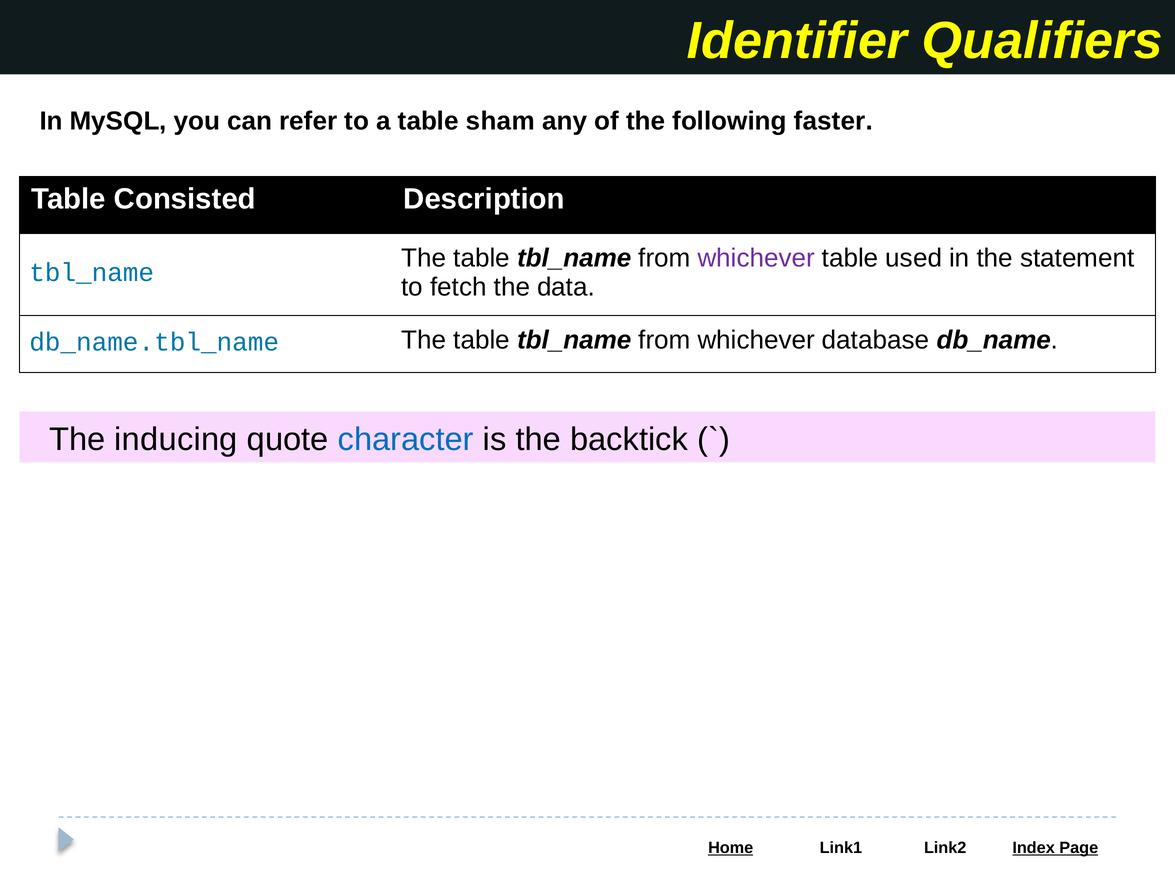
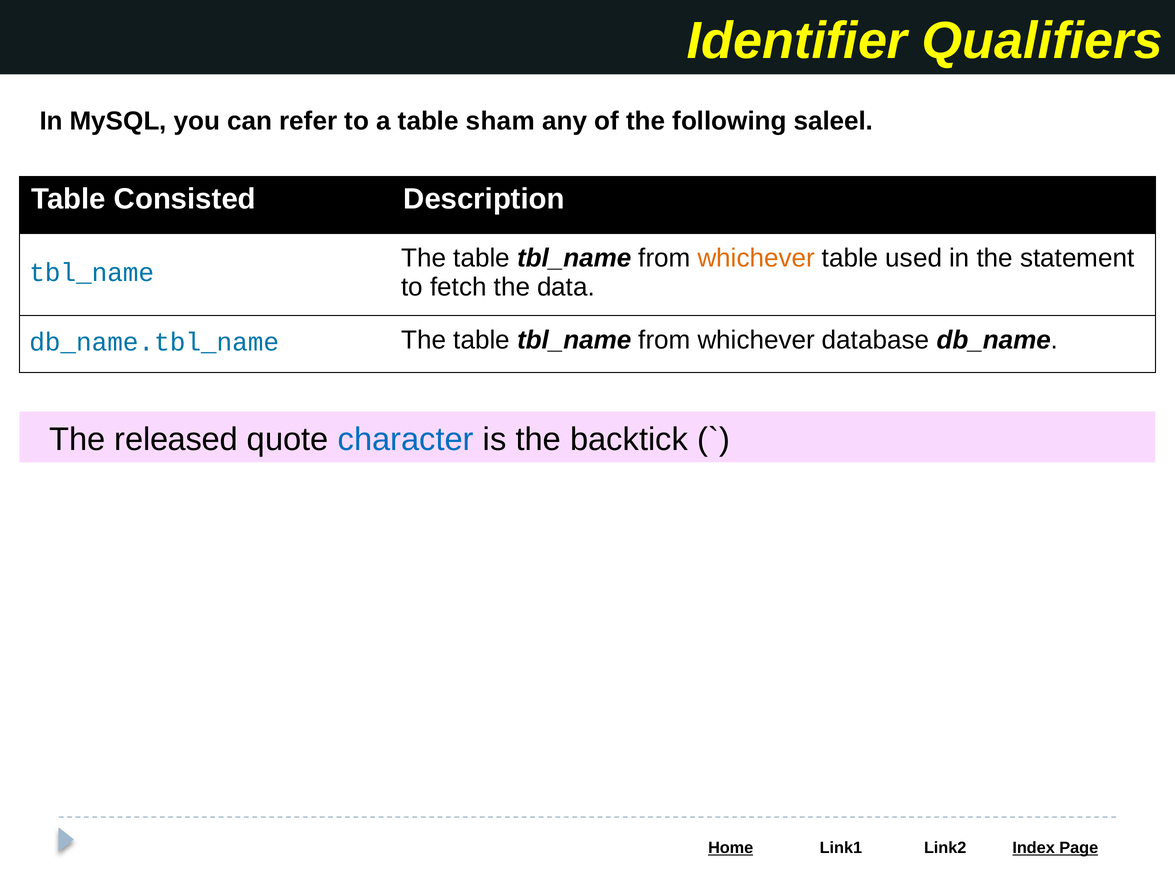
faster: faster -> saleel
whichever at (756, 258) colour: purple -> orange
inducing: inducing -> released
